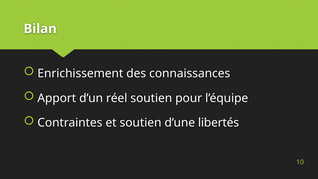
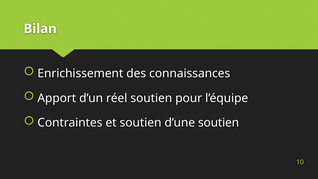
d’une libertés: libertés -> soutien
